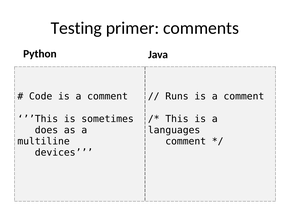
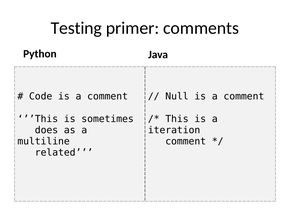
Runs: Runs -> Null
languages: languages -> iteration
devices: devices -> related
